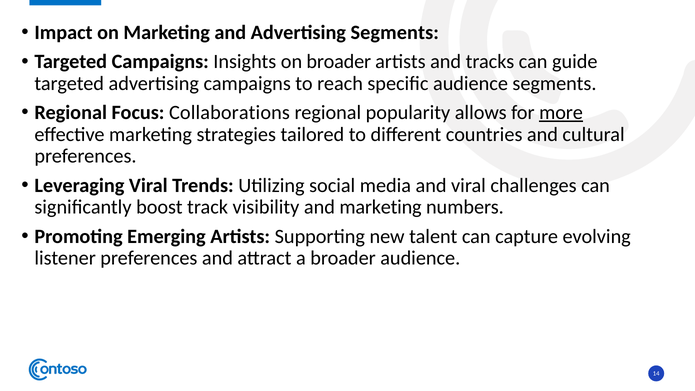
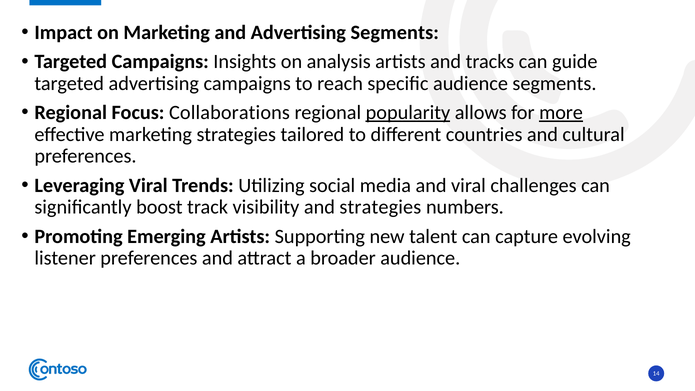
on broader: broader -> analysis
popularity underline: none -> present
and marketing: marketing -> strategies
